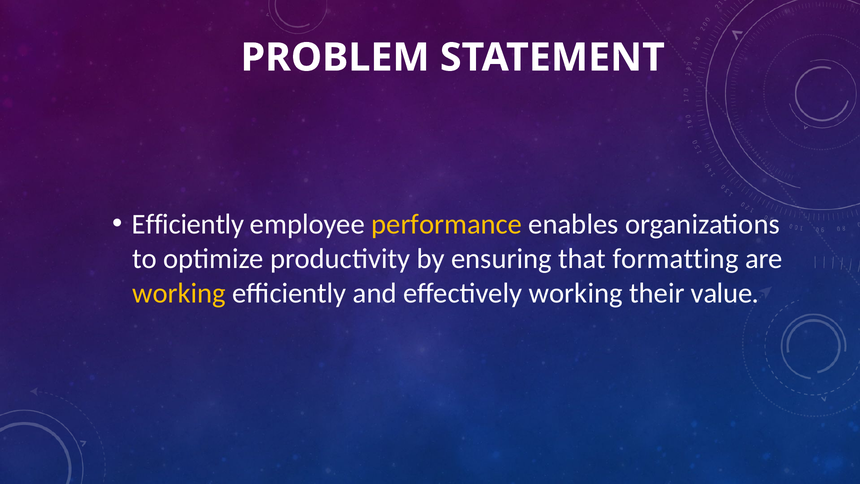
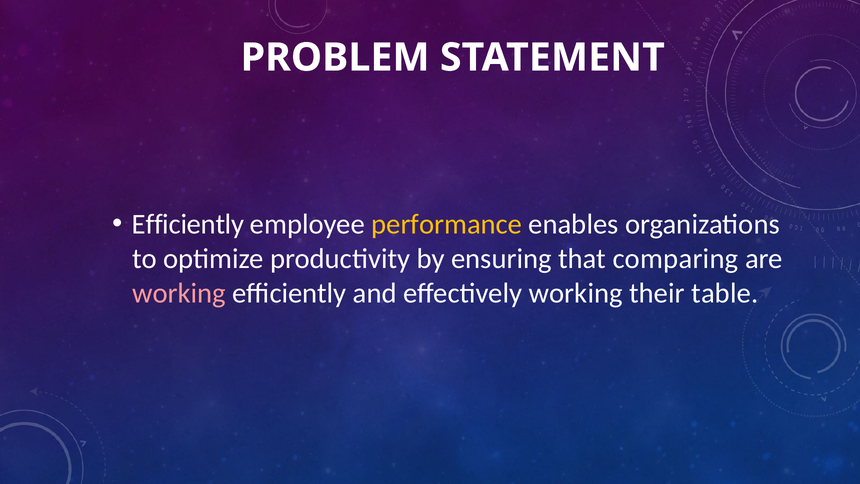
formatting: formatting -> comparing
working at (179, 293) colour: yellow -> pink
value: value -> table
